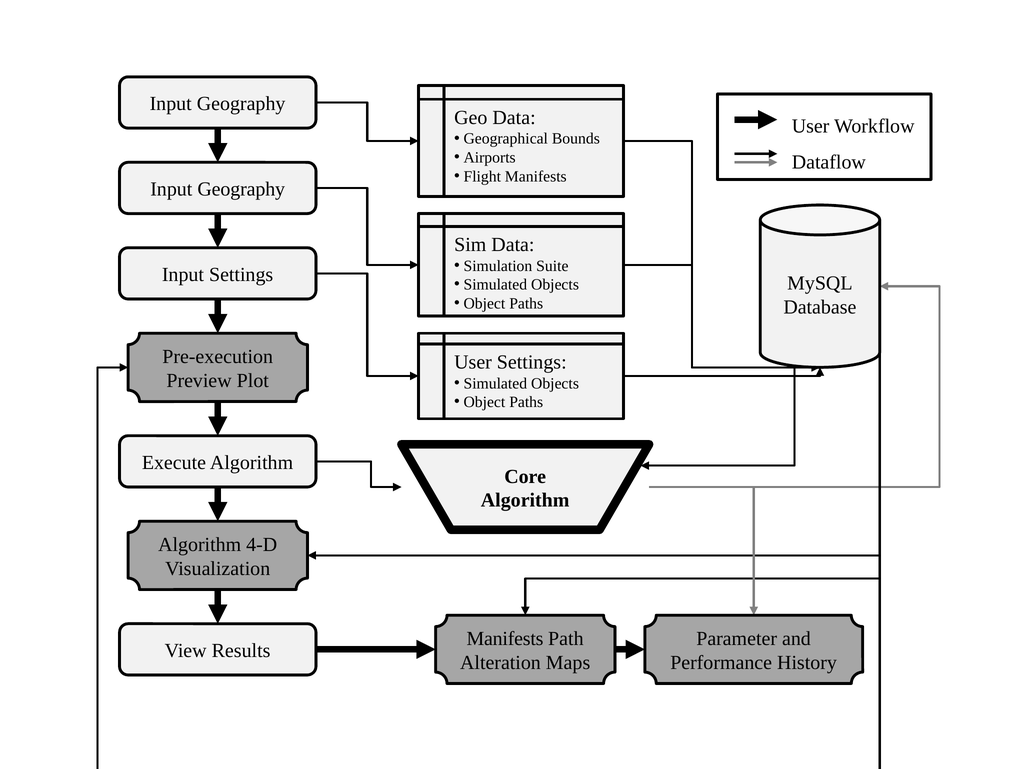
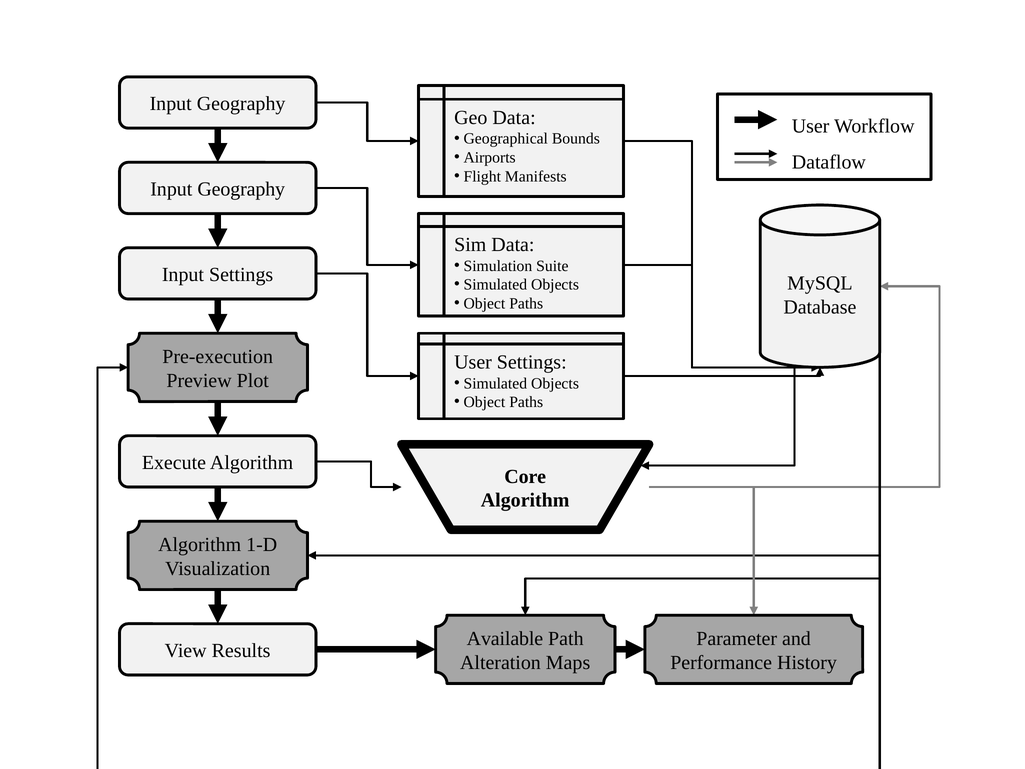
4-D: 4-D -> 1-D
Manifests at (505, 639): Manifests -> Available
